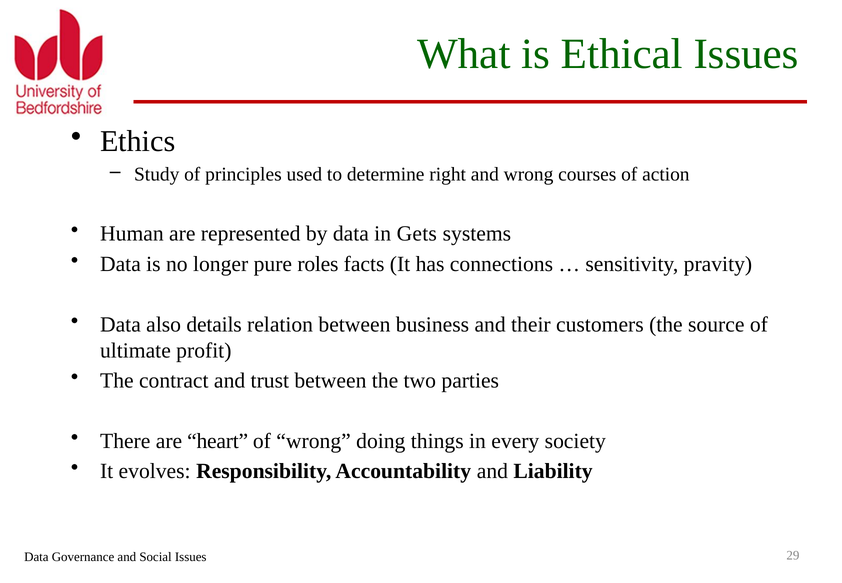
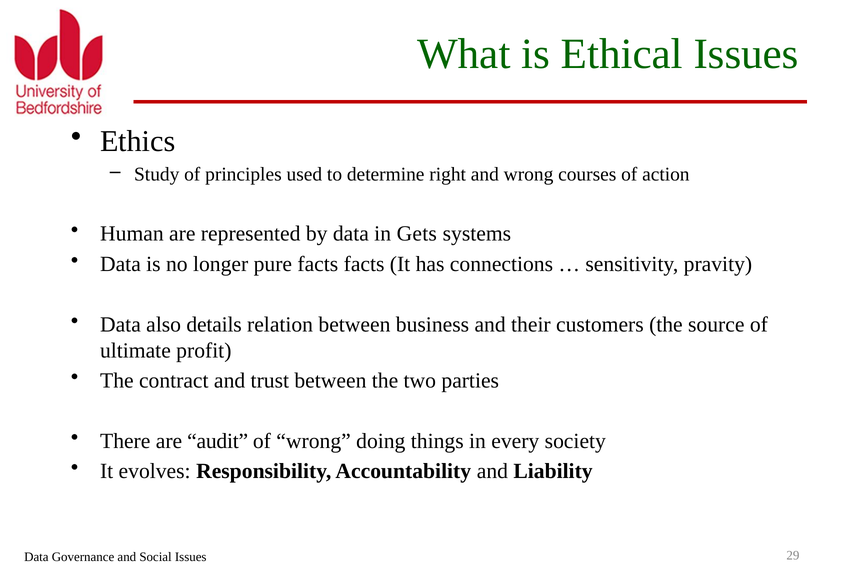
pure roles: roles -> facts
heart: heart -> audit
